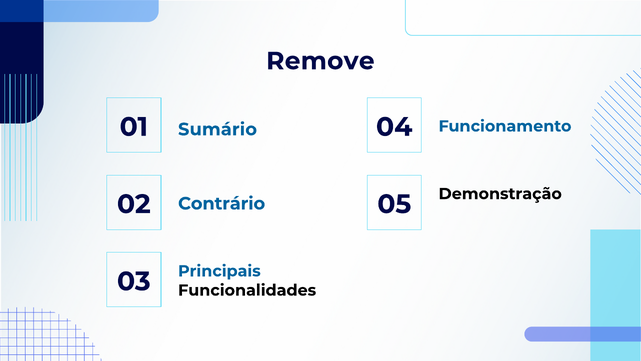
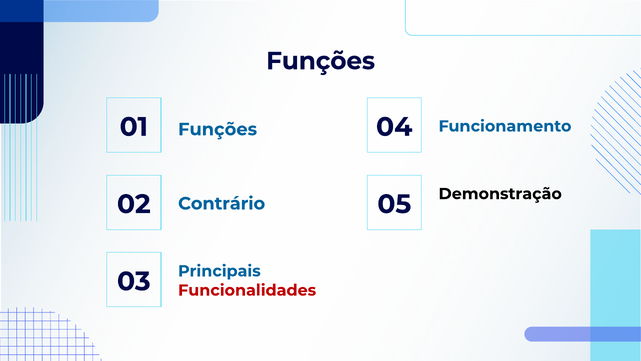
Remove at (320, 61): Remove -> Funções
Sumário at (218, 129): Sumário -> Funções
Funcionalidades colour: black -> red
